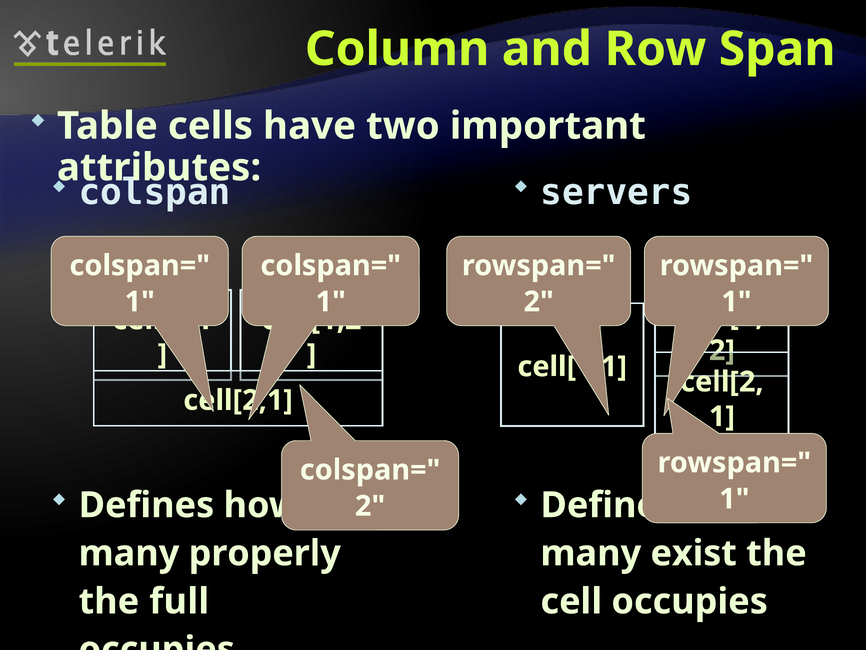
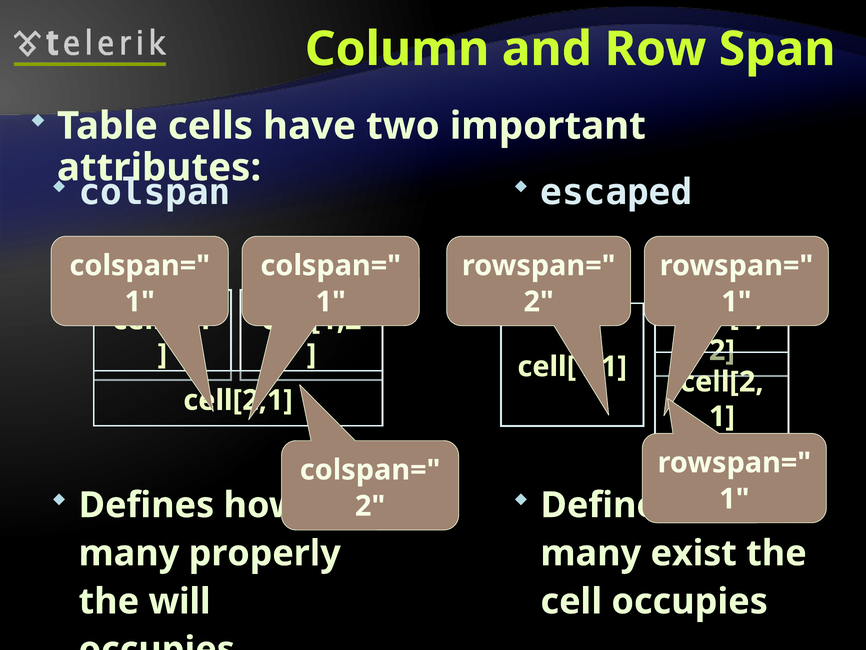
servers: servers -> escaped
full: full -> will
